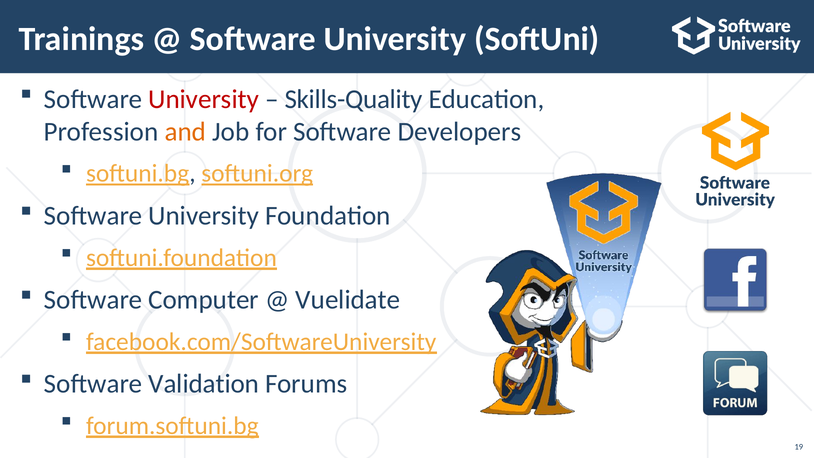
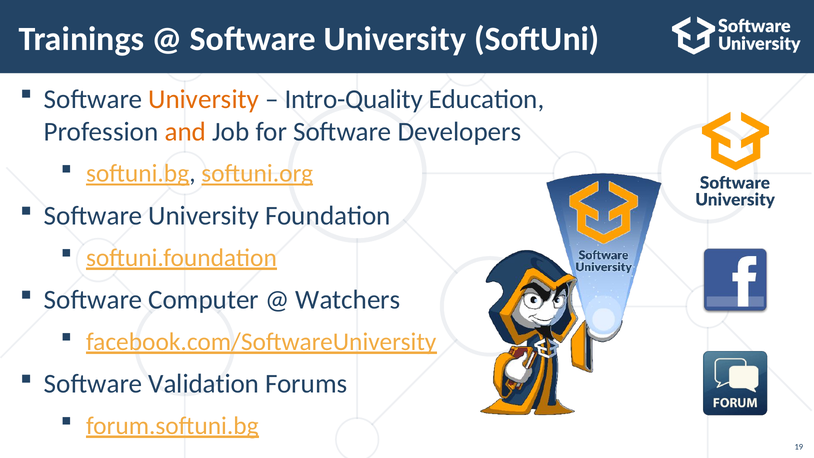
University at (204, 99) colour: red -> orange
Skills-Quality: Skills-Quality -> Intro-Quality
Vuelidate: Vuelidate -> Watchers
